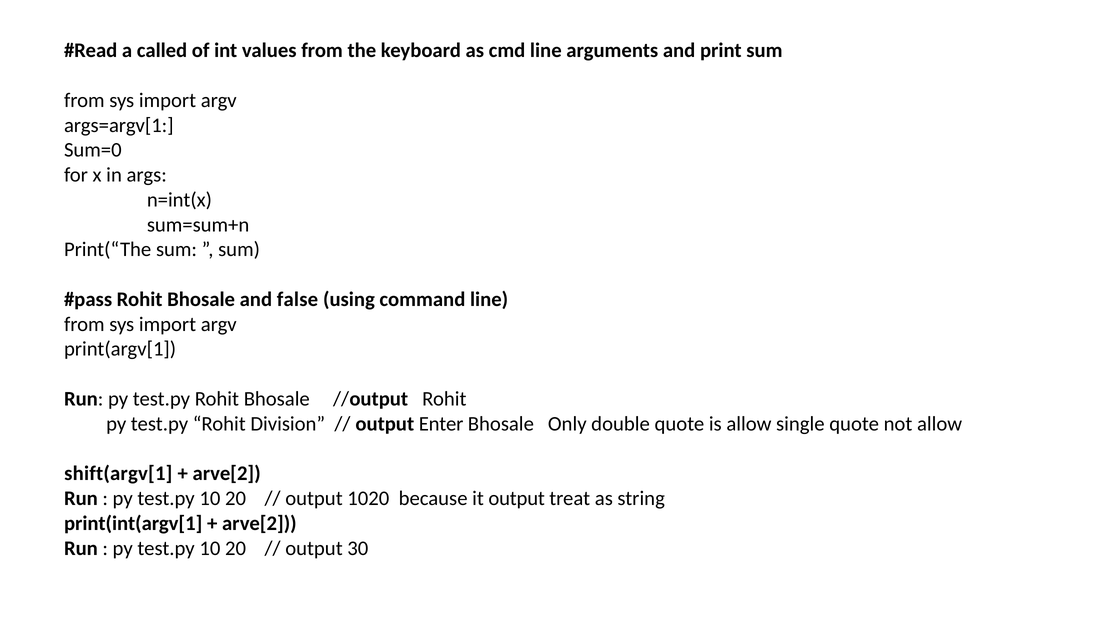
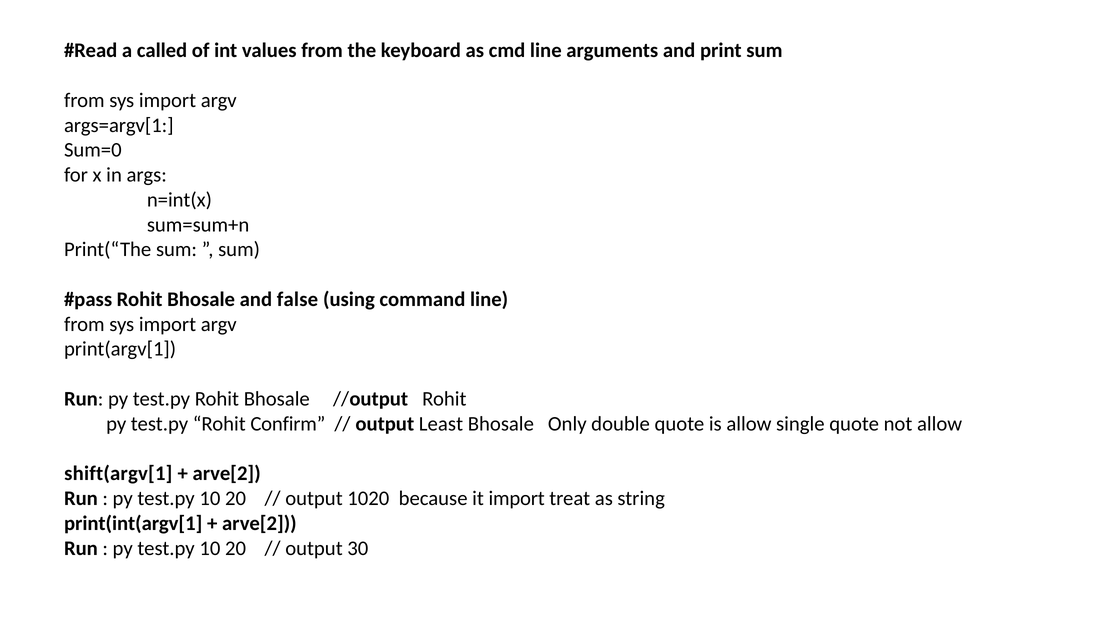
Division: Division -> Confirm
Enter: Enter -> Least
it output: output -> import
